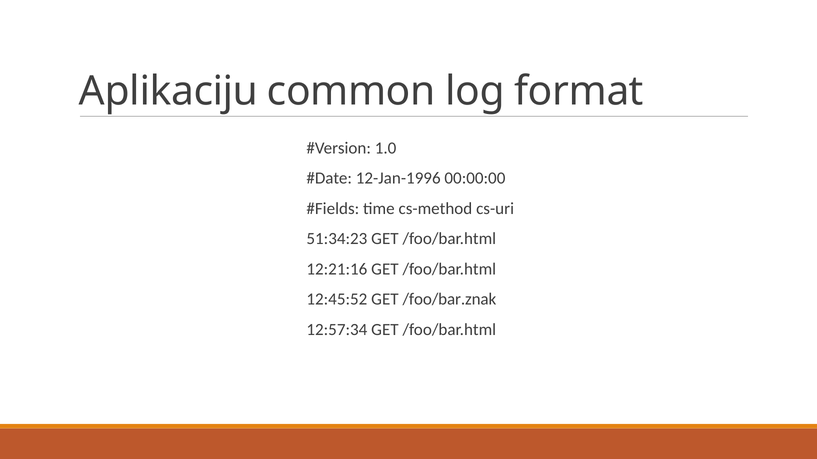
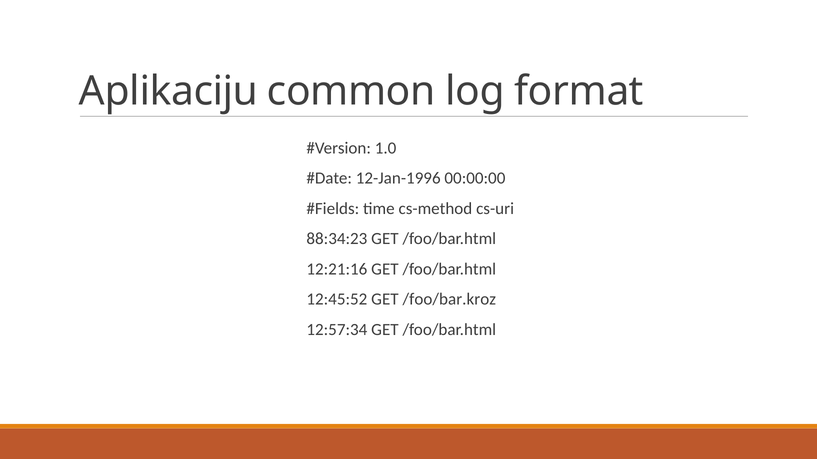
51:34:23: 51:34:23 -> 88:34:23
/foo/bar.znak: /foo/bar.znak -> /foo/bar.kroz
